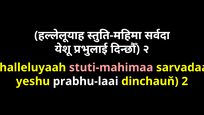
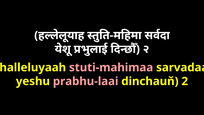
prabhu-laai colour: white -> pink
